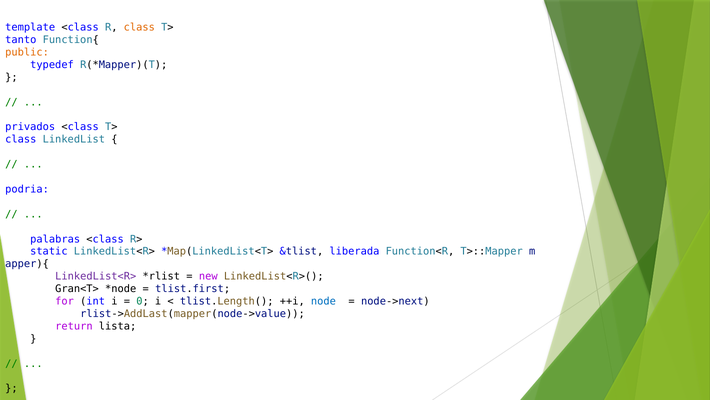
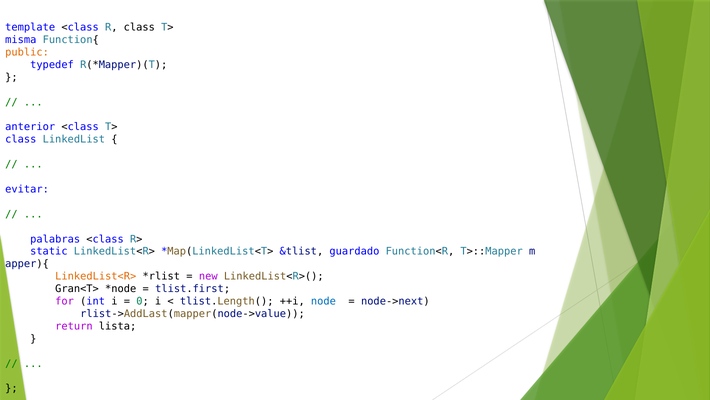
class at (139, 27) colour: orange -> black
tanto: tanto -> misma
privados: privados -> anterior
podria: podria -> evitar
liberada: liberada -> guardado
LinkedList<R> at (96, 276) colour: purple -> orange
